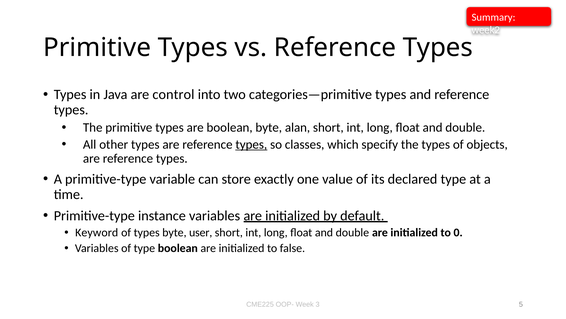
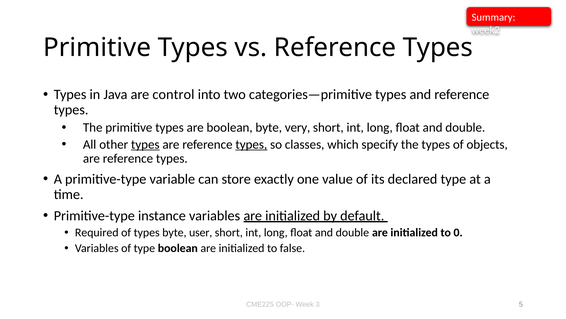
alan: alan -> very
types at (145, 144) underline: none -> present
Keyword: Keyword -> Required
